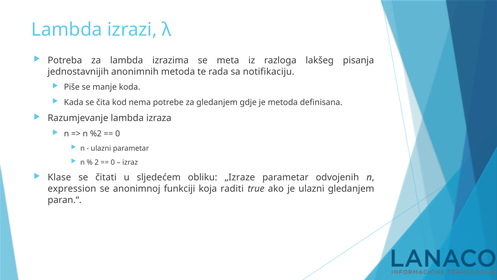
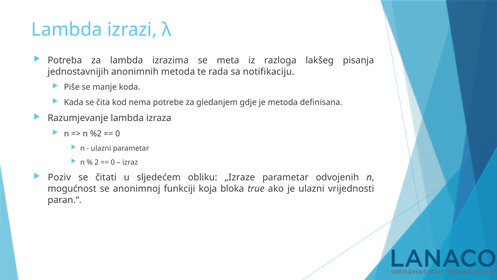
Klase: Klase -> Poziv
expression: expression -> mogućnost
raditi: raditi -> bloka
ulazni gledanjem: gledanjem -> vrijednosti
